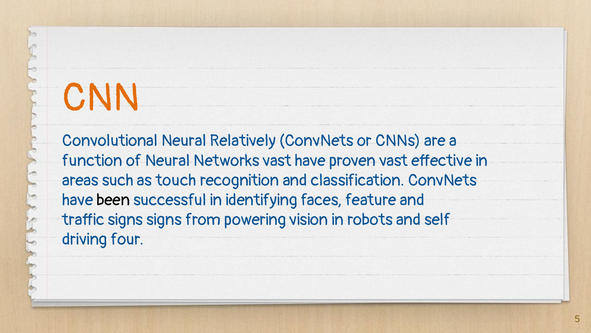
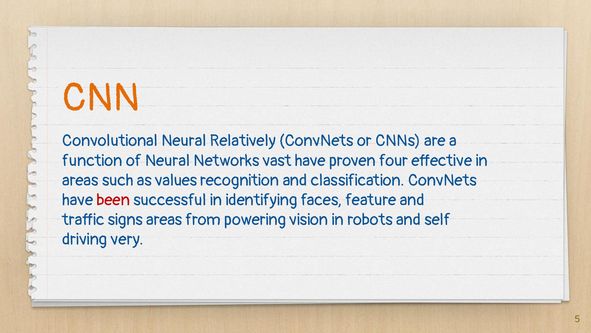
proven vast: vast -> four
touch: touch -> values
been colour: black -> red
signs signs: signs -> areas
four: four -> very
